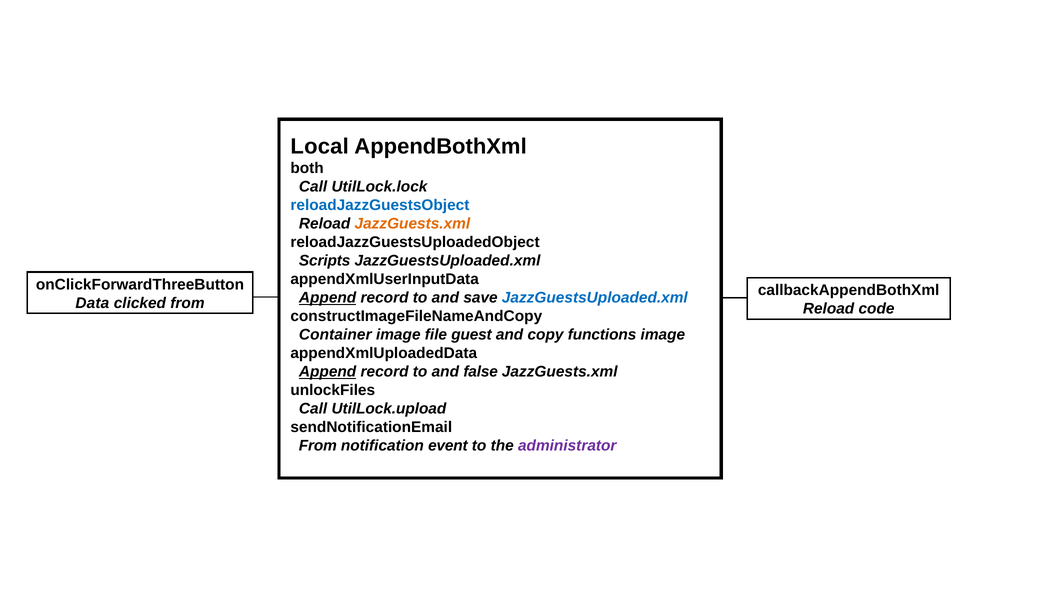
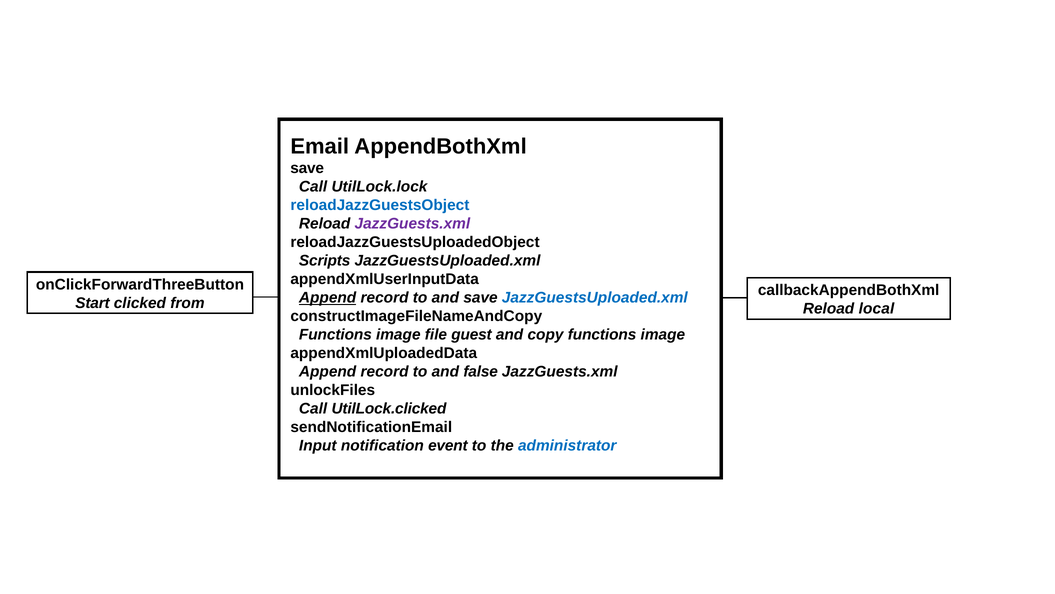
Local: Local -> Email
both at (307, 168): both -> save
JazzGuests.xml at (412, 224) colour: orange -> purple
Data: Data -> Start
code: code -> local
Container at (335, 334): Container -> Functions
Append at (328, 371) underline: present -> none
UtilLock.upload: UtilLock.upload -> UtilLock.clicked
From at (318, 445): From -> Input
administrator colour: purple -> blue
